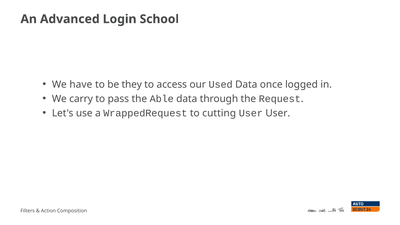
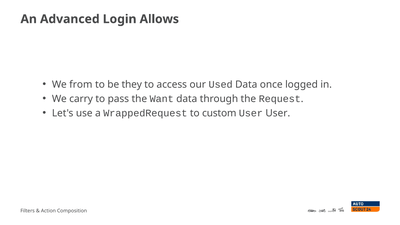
School: School -> Allows
have: have -> from
Able: Able -> Want
cutting: cutting -> custom
